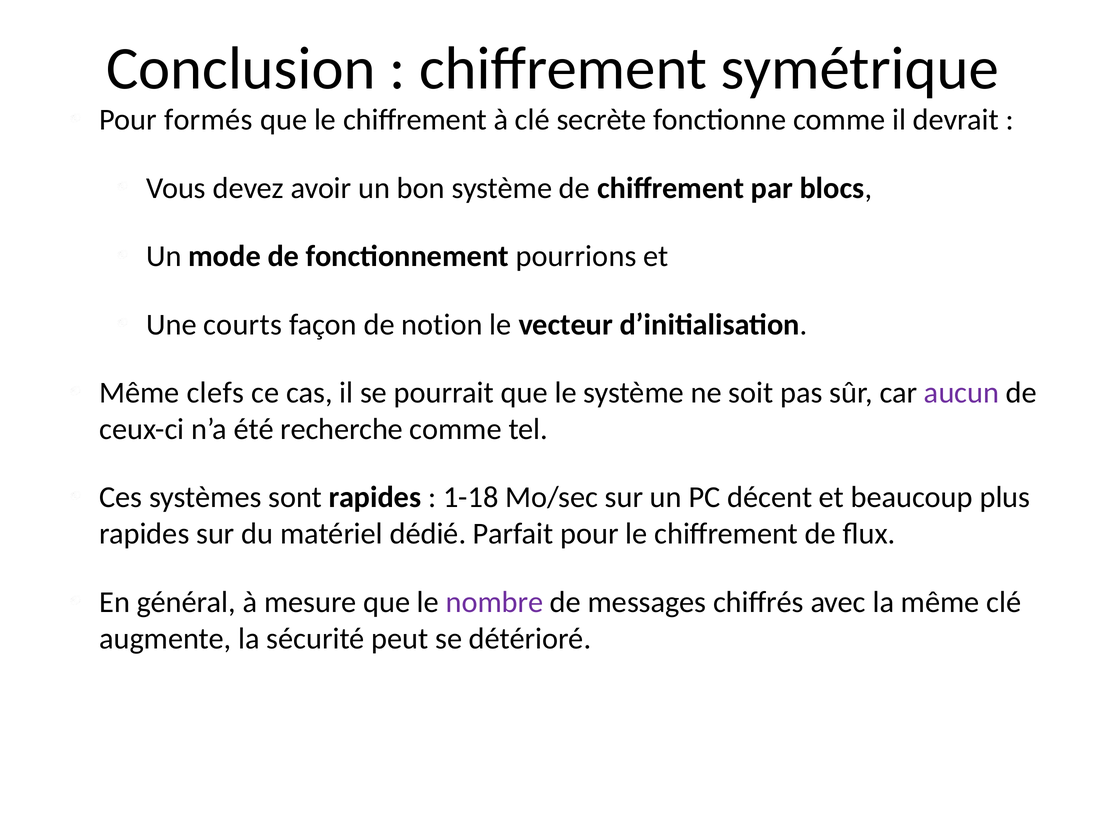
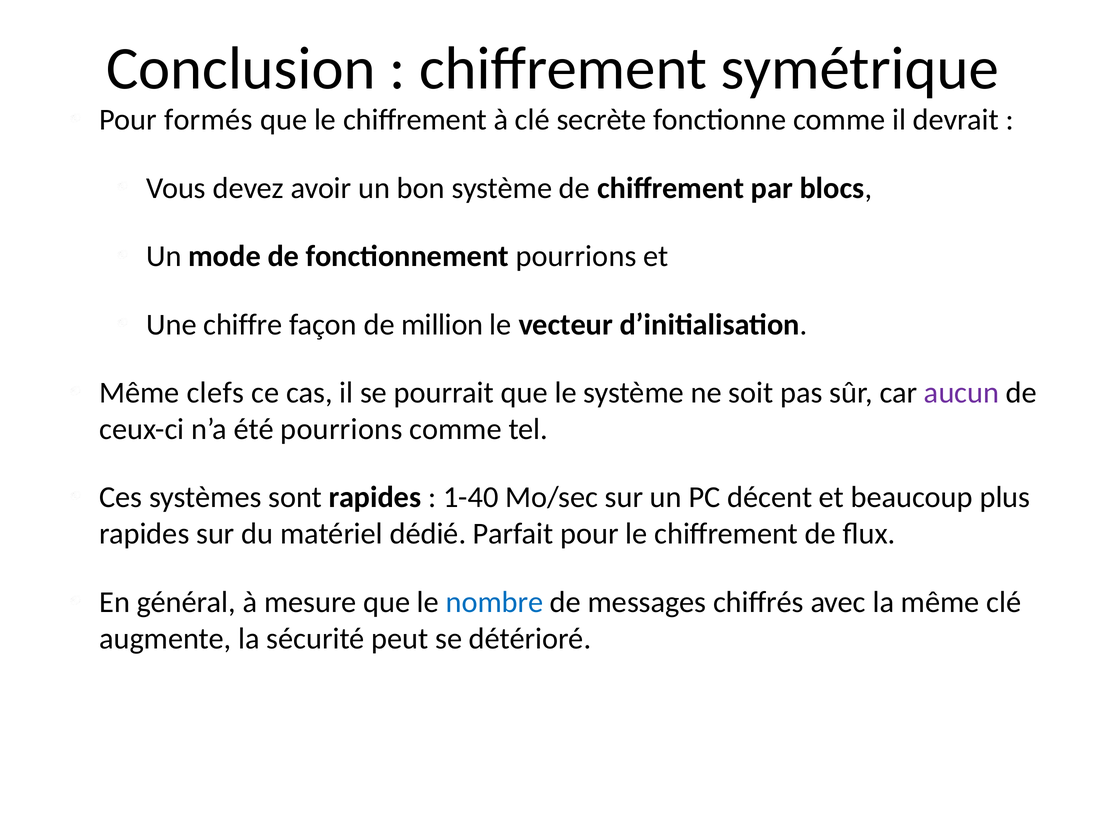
courts: courts -> chiffre
notion: notion -> million
été recherche: recherche -> pourrions
1-18: 1-18 -> 1-40
nombre colour: purple -> blue
